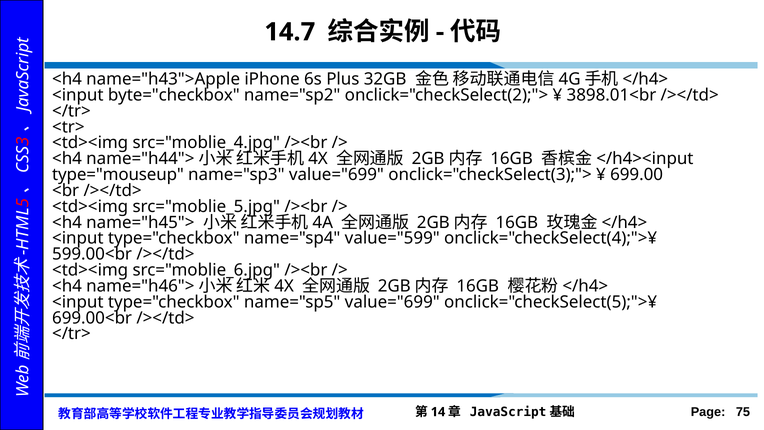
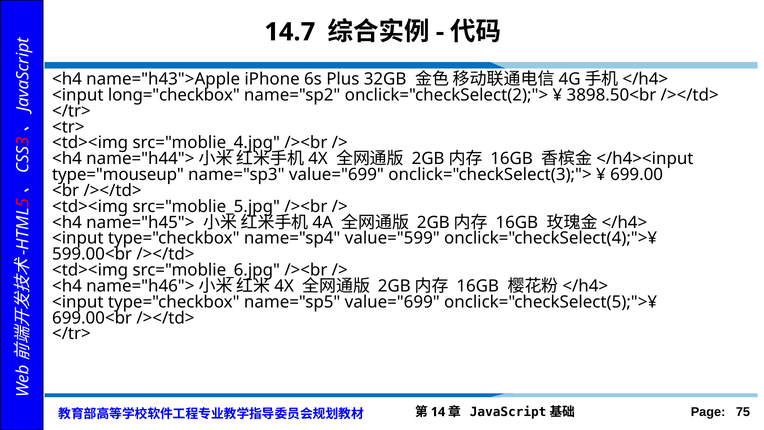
byte="checkbox: byte="checkbox -> long="checkbox
3898.01<br: 3898.01<br -> 3898.50<br
